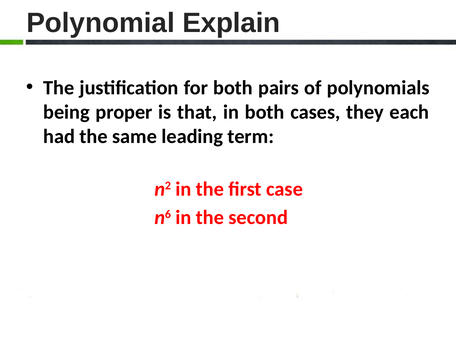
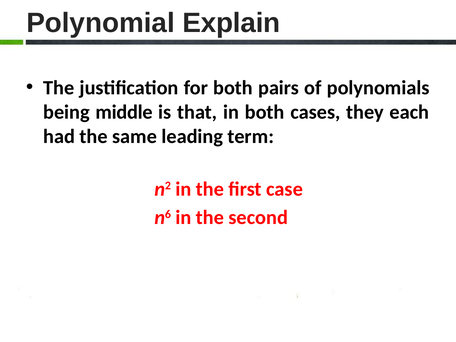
proper: proper -> middle
